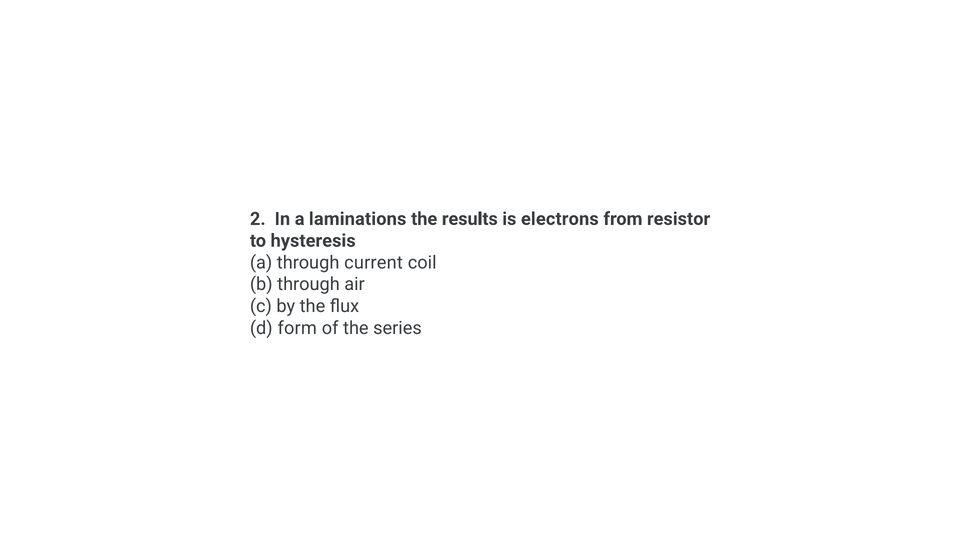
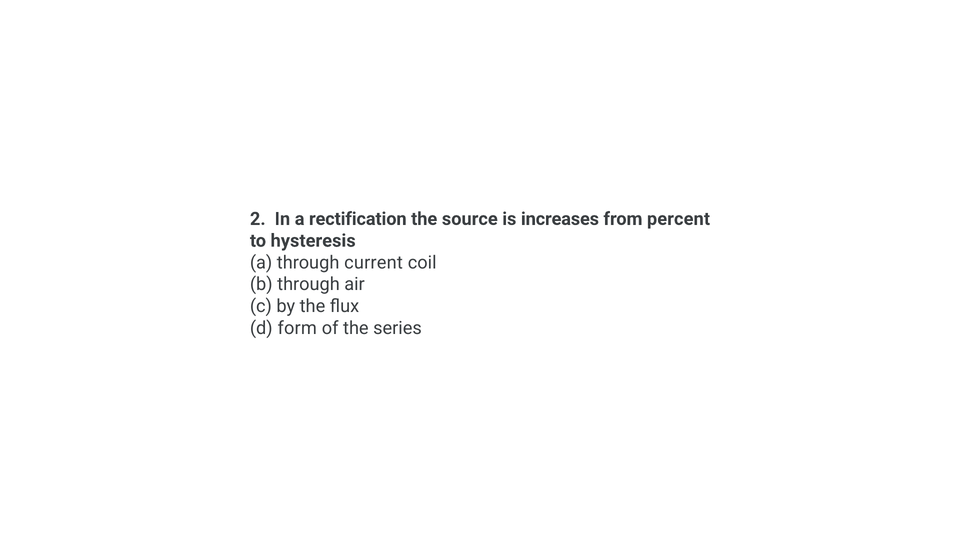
laminations: laminations -> rectification
results: results -> source
electrons: electrons -> increases
resistor: resistor -> percent
